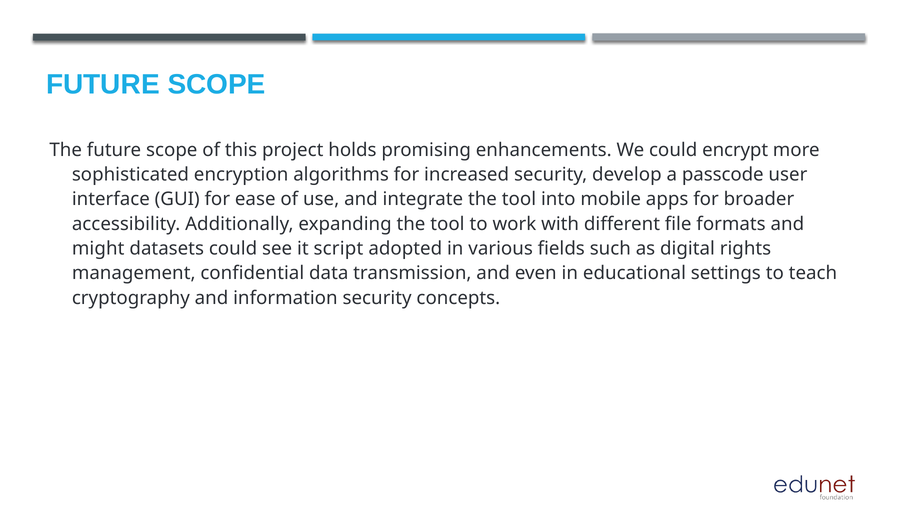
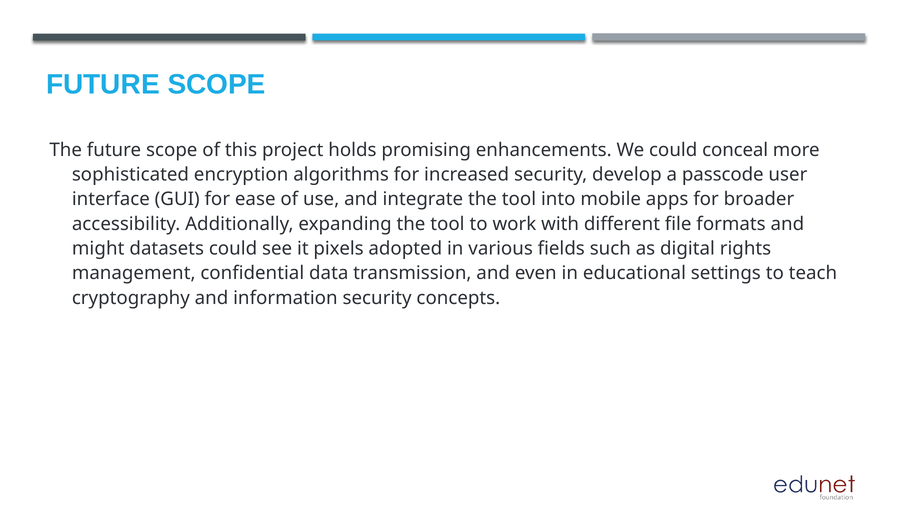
encrypt: encrypt -> conceal
script: script -> pixels
